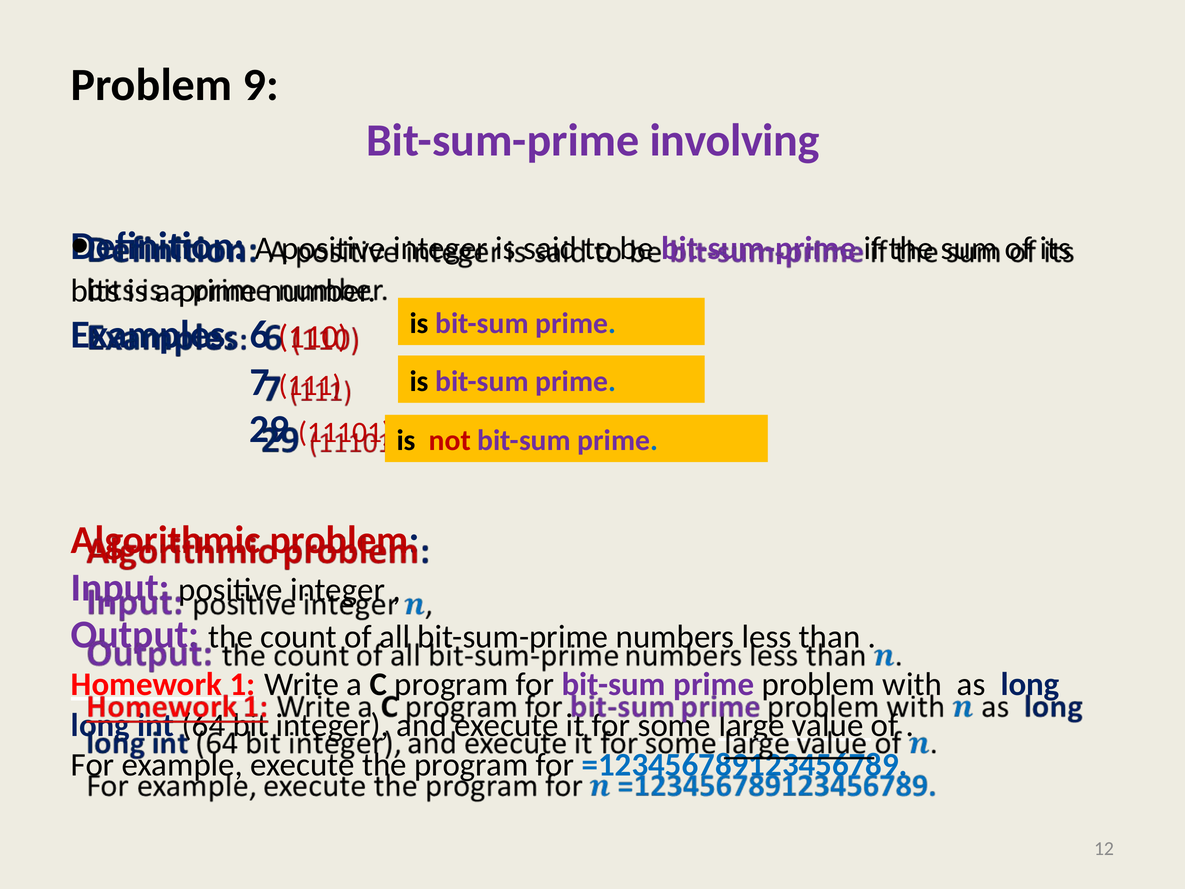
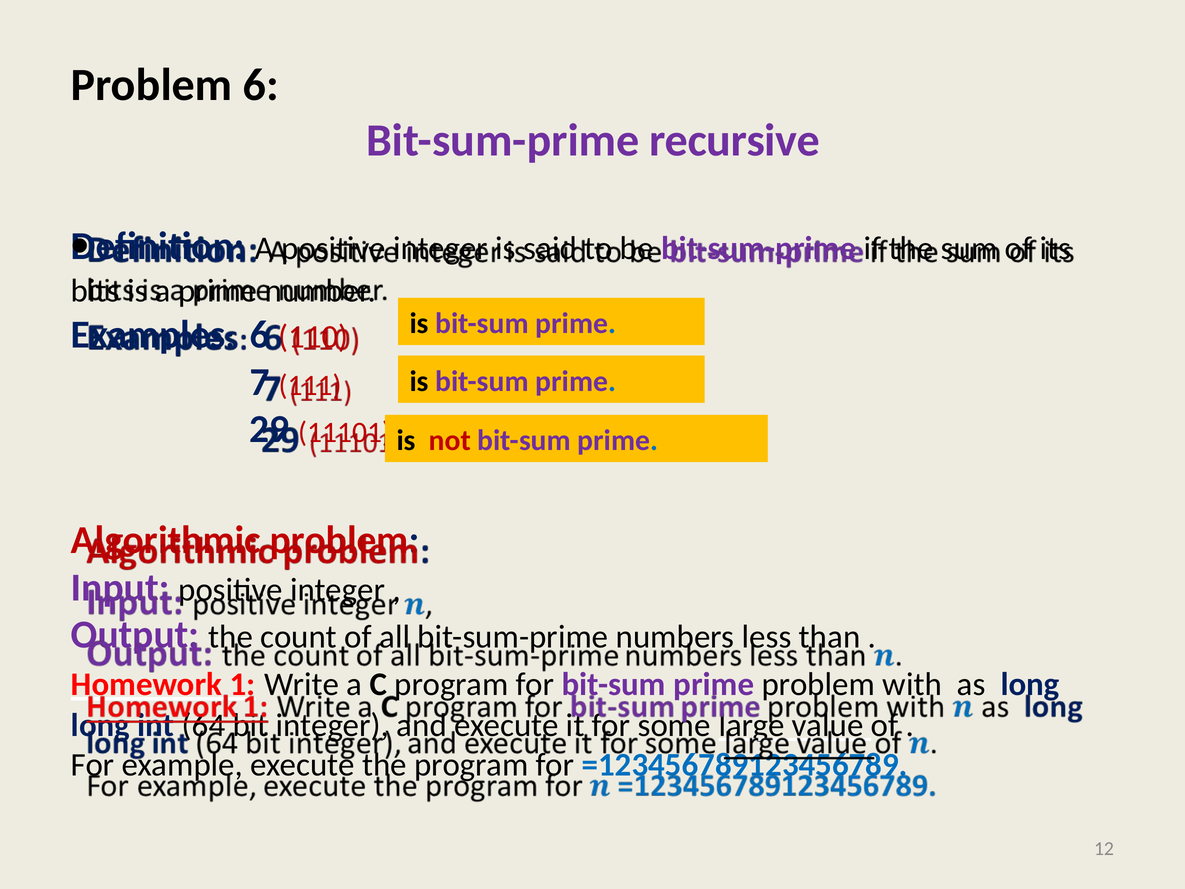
Problem 9: 9 -> 6
involving: involving -> recursive
